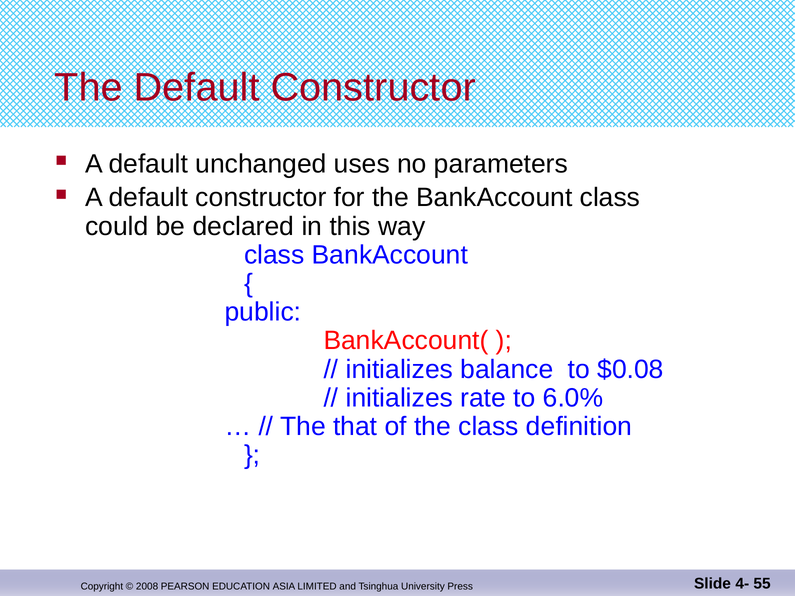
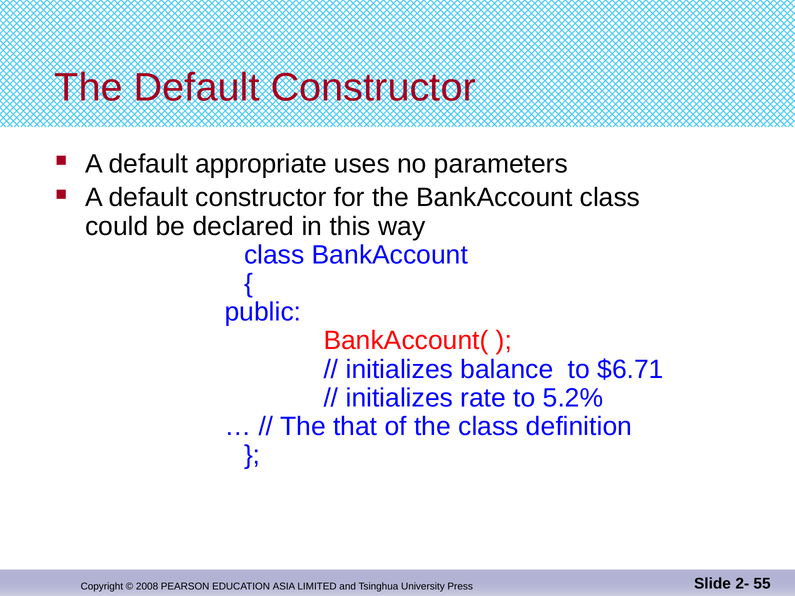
unchanged: unchanged -> appropriate
$0.08: $0.08 -> $6.71
6.0%: 6.0% -> 5.2%
4-: 4- -> 2-
